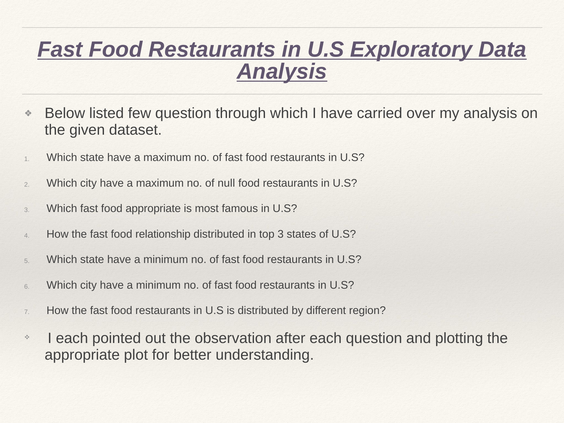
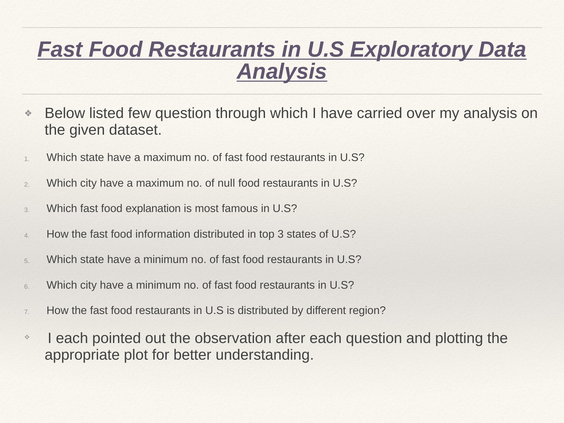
food appropriate: appropriate -> explanation
relationship: relationship -> information
